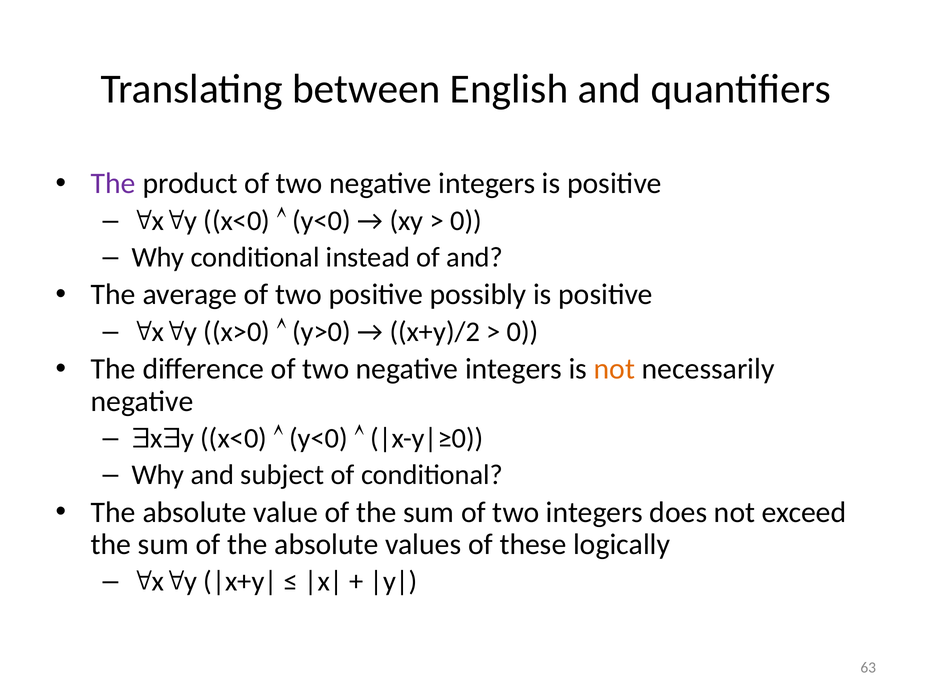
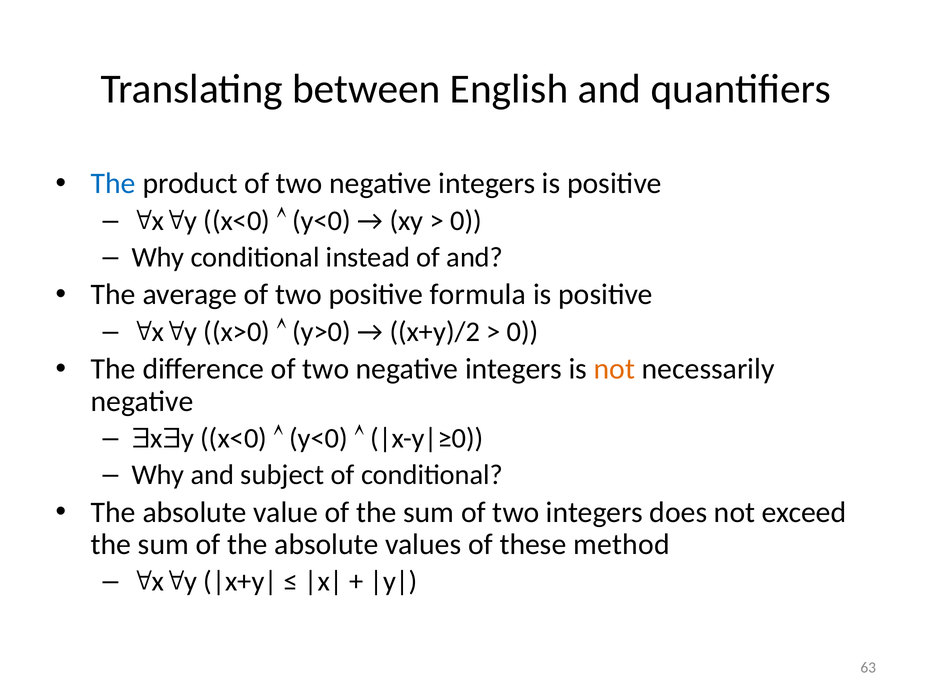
The at (113, 184) colour: purple -> blue
possibly: possibly -> formula
logically: logically -> method
